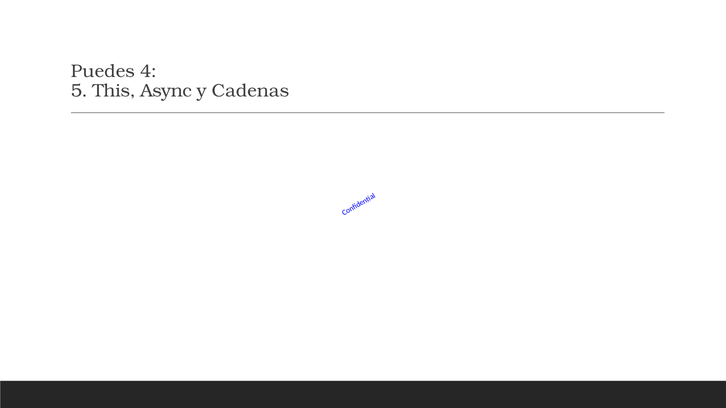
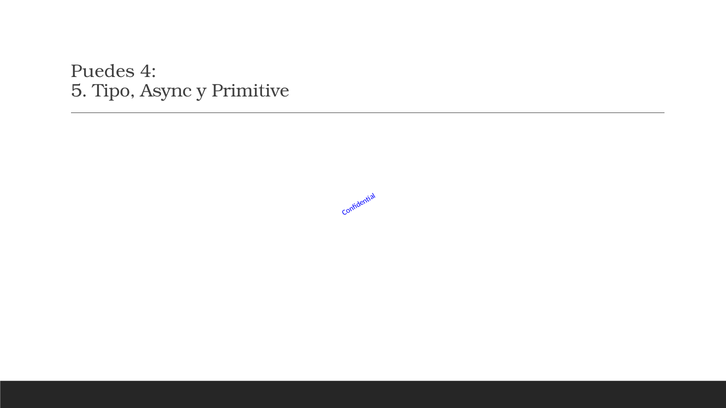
This: This -> Tipo
Cadenas: Cadenas -> Primitive
